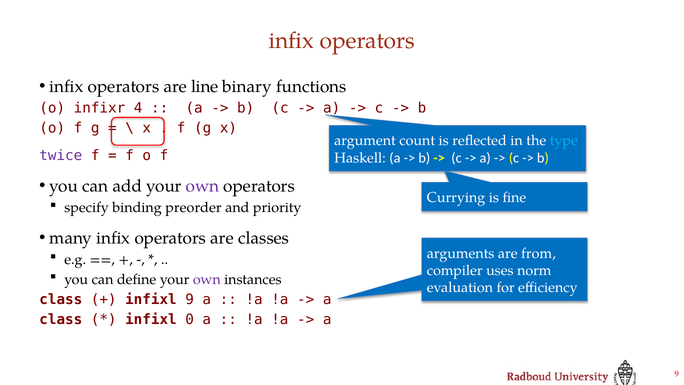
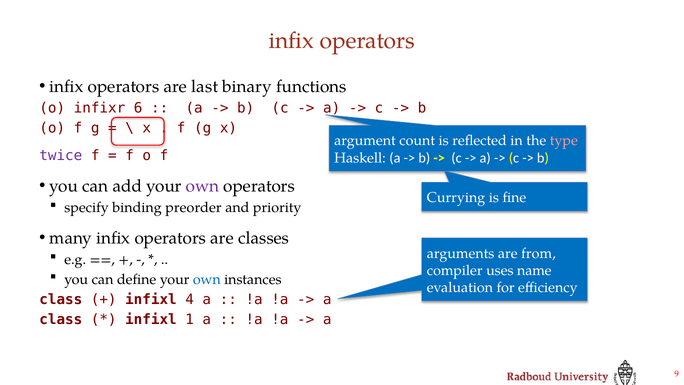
line: line -> last
4: 4 -> 6
type colour: light blue -> pink
norm: norm -> name
own at (207, 279) colour: purple -> blue
infixl 9: 9 -> 4
0: 0 -> 1
